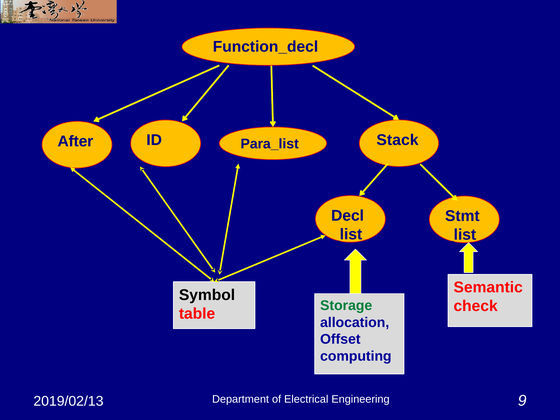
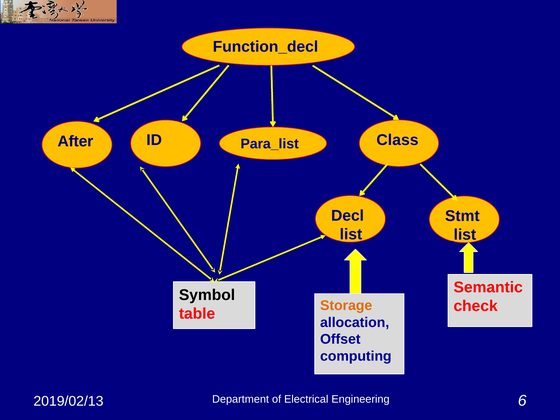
Stack: Stack -> Class
Storage colour: green -> orange
9: 9 -> 6
